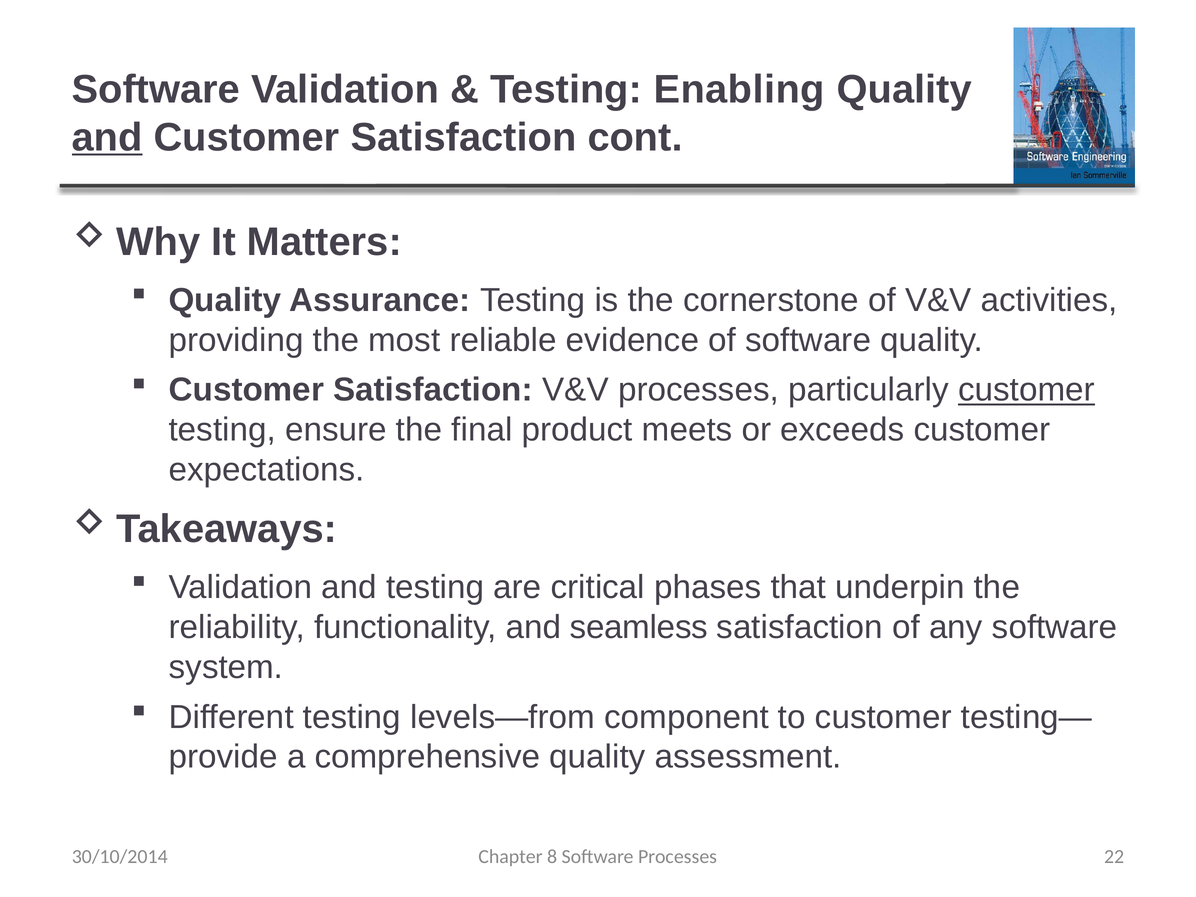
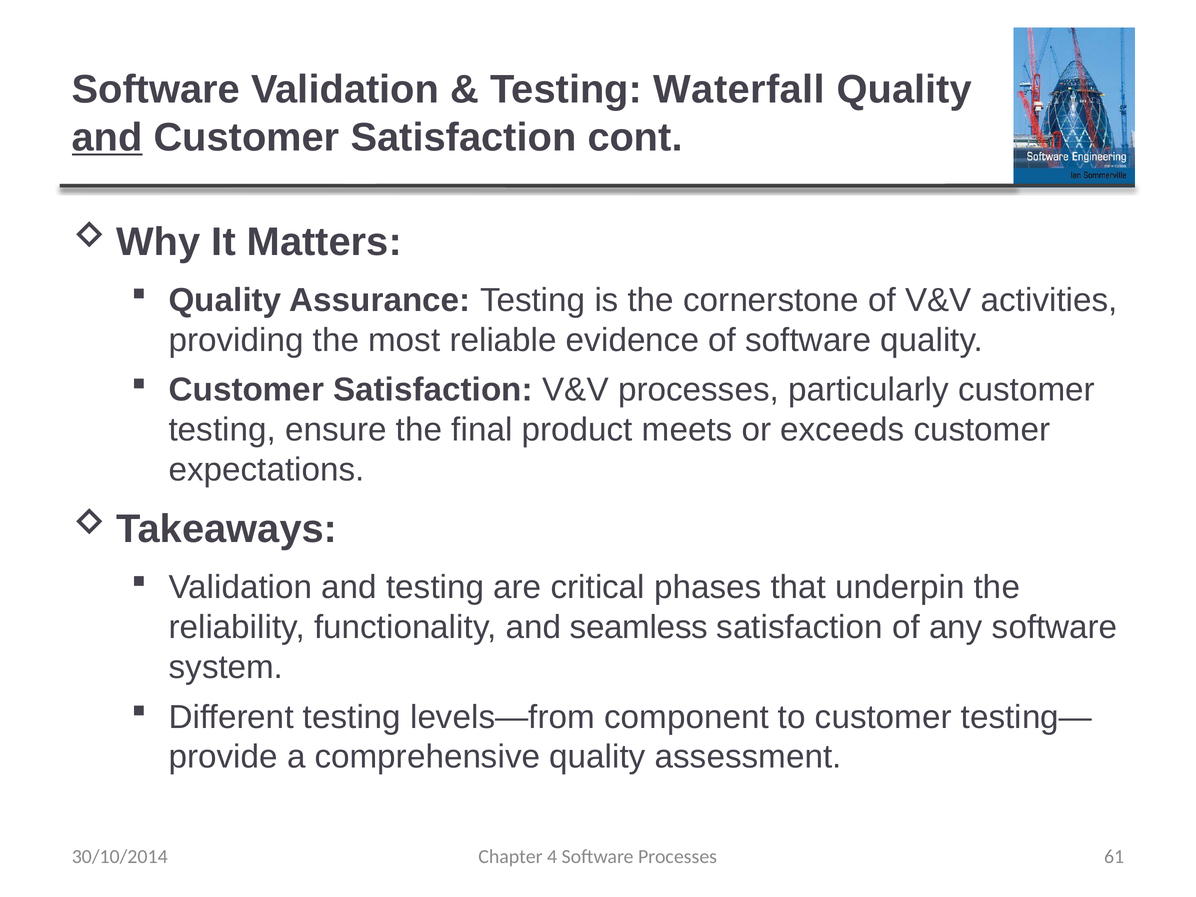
Enabling: Enabling -> Waterfall
customer at (1026, 390) underline: present -> none
8: 8 -> 4
22: 22 -> 61
